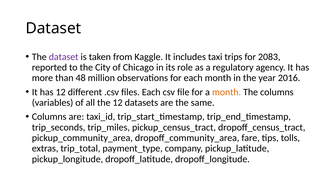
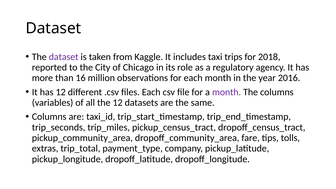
2083: 2083 -> 2018
48: 48 -> 16
month at (227, 92) colour: orange -> purple
